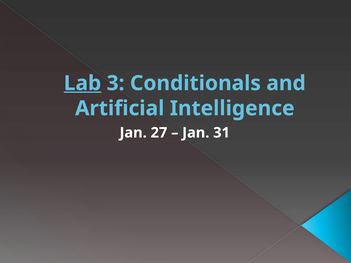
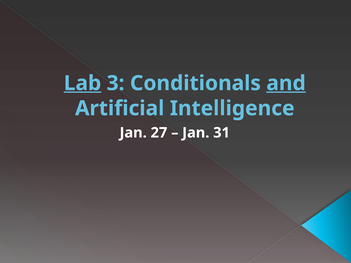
and underline: none -> present
